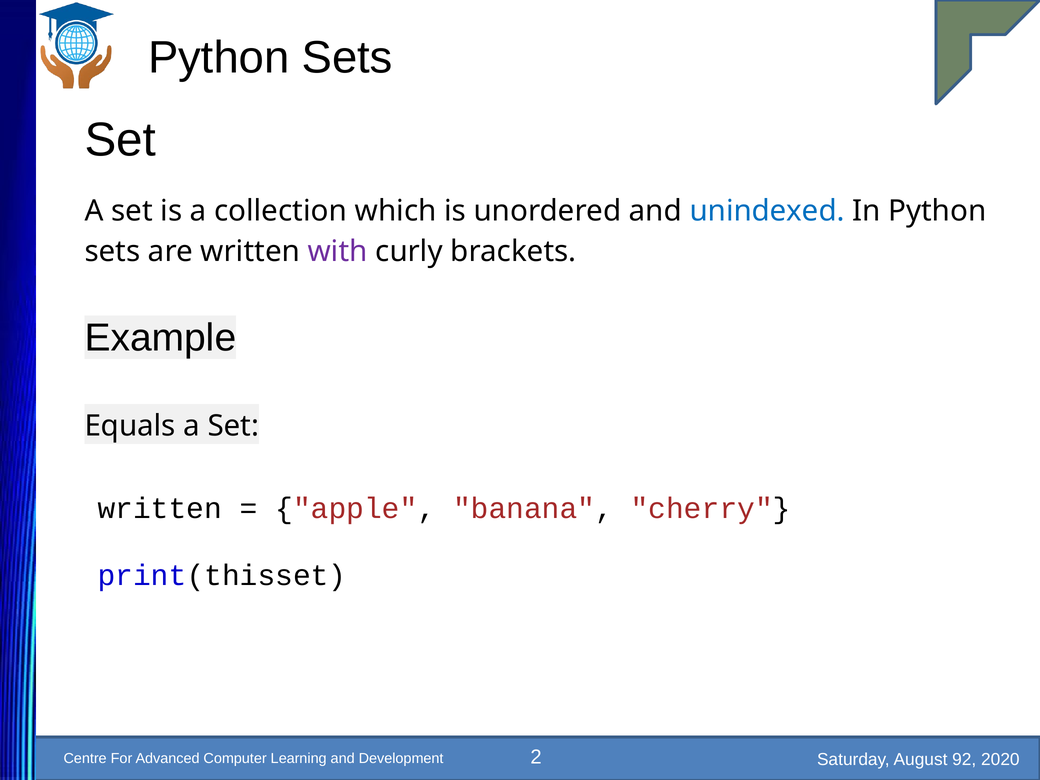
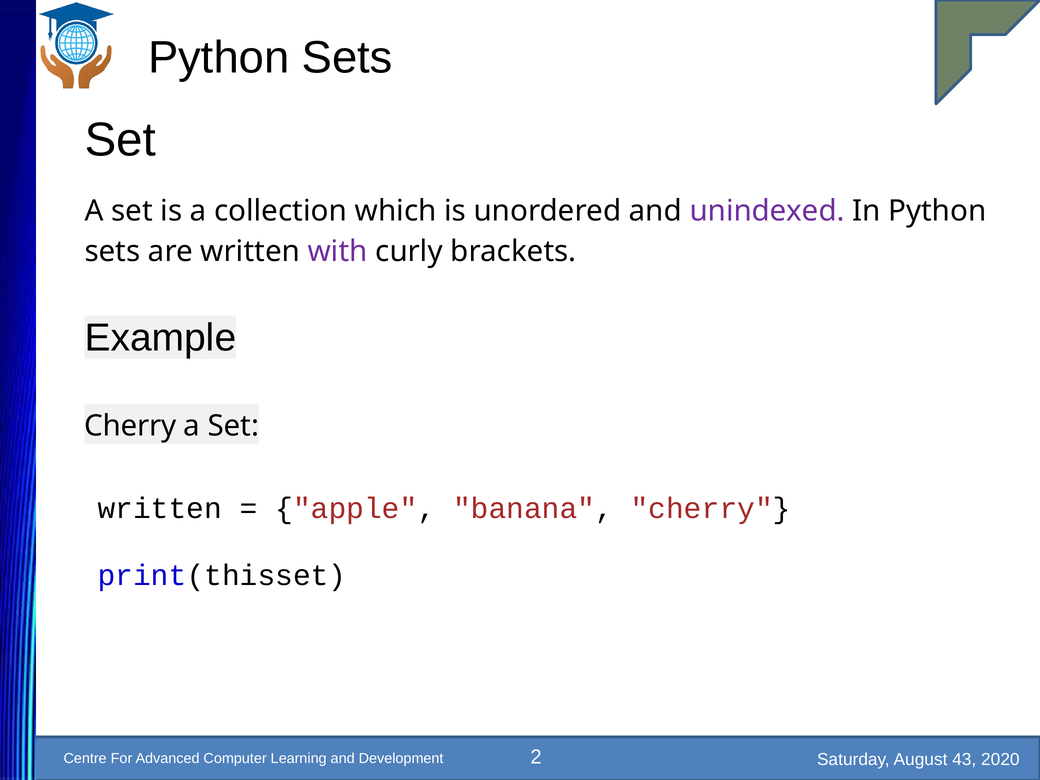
unindexed colour: blue -> purple
Equals at (130, 426): Equals -> Cherry
92: 92 -> 43
